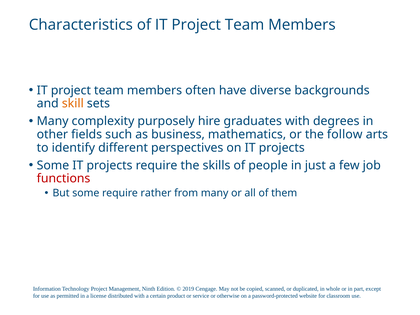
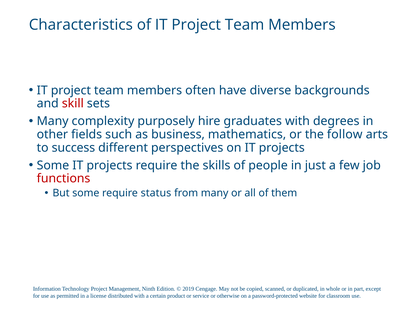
skill colour: orange -> red
identify: identify -> success
rather: rather -> status
